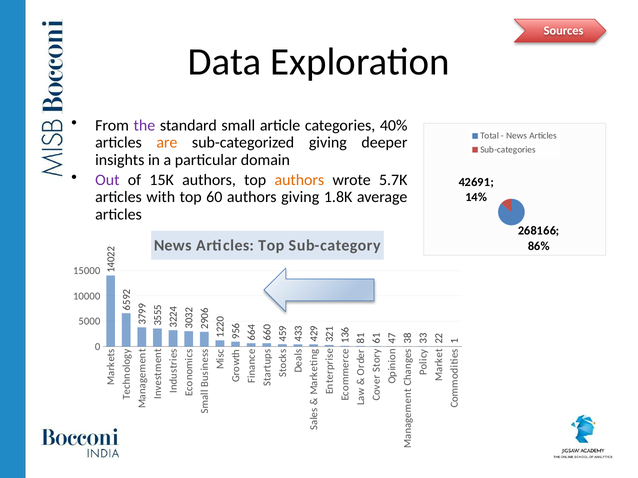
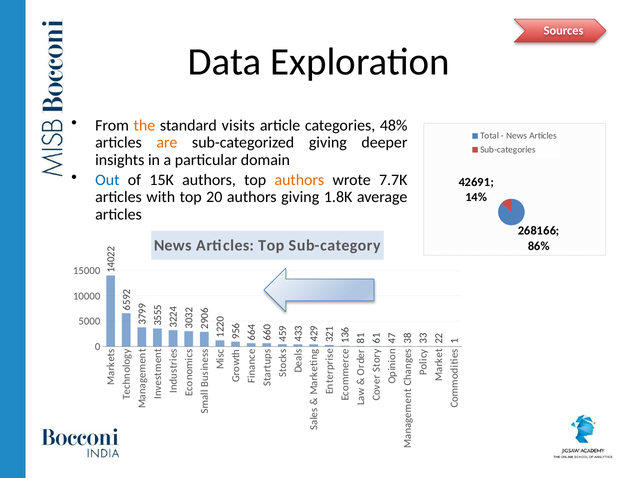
the colour: purple -> orange
small: small -> visits
40%: 40% -> 48%
Out colour: purple -> blue
5.7K: 5.7K -> 7.7K
60: 60 -> 20
